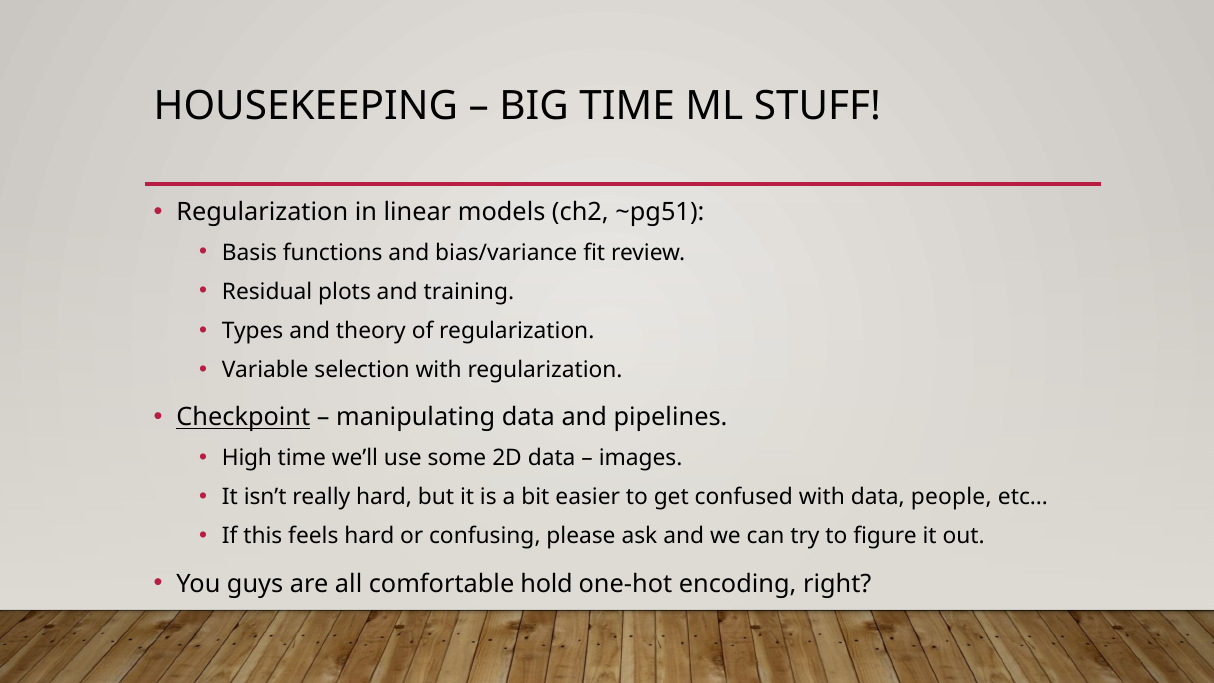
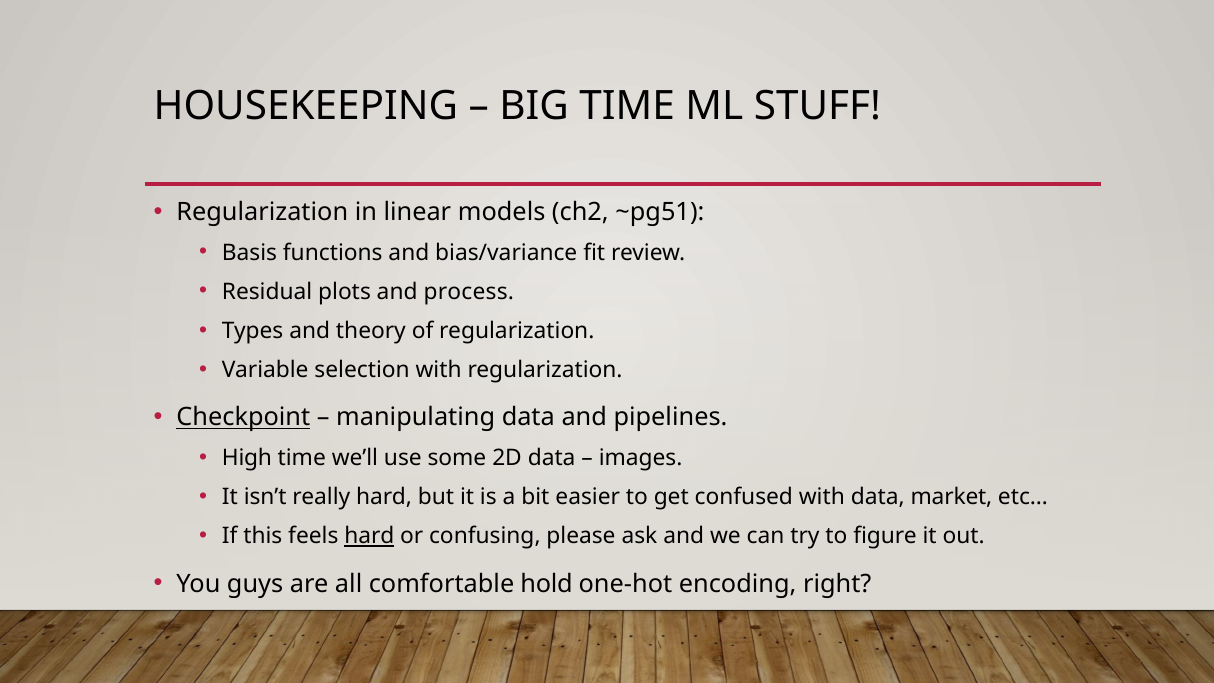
training: training -> process
people: people -> market
hard at (369, 536) underline: none -> present
